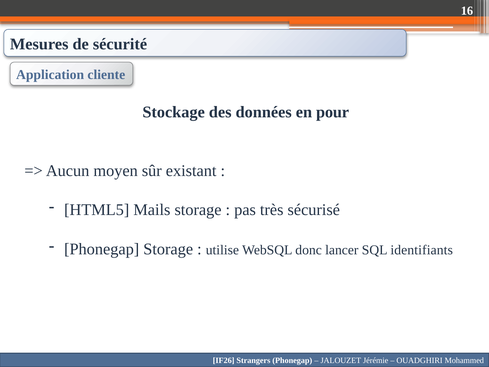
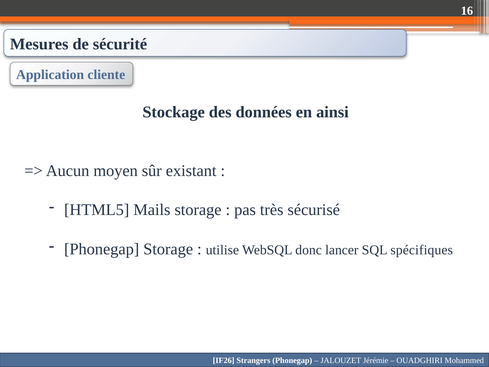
pour: pour -> ainsi
identifiants: identifiants -> spécifiques
